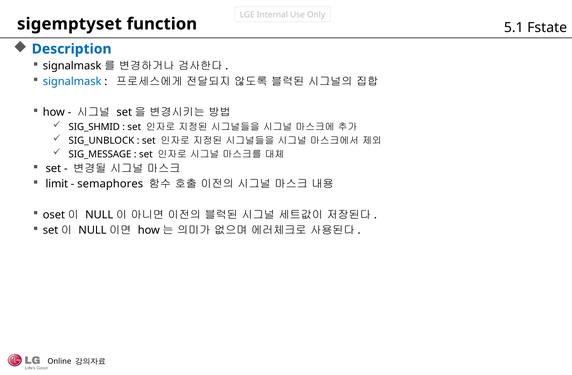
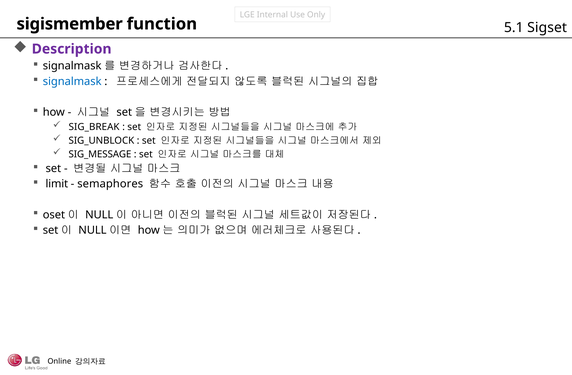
sigemptyset: sigemptyset -> sigismember
Fstate: Fstate -> Sigset
Description colour: blue -> purple
SIG_SHMID: SIG_SHMID -> SIG_BREAK
